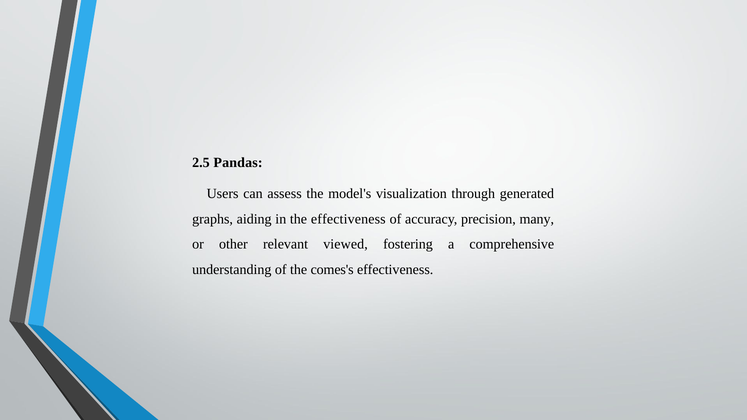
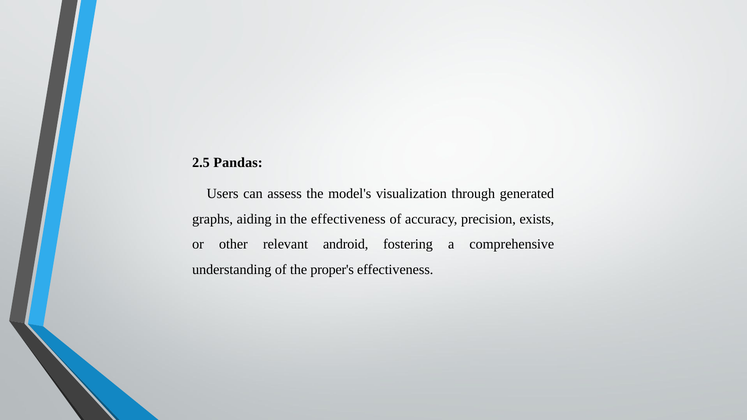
many: many -> exists
viewed: viewed -> android
comes's: comes's -> proper's
